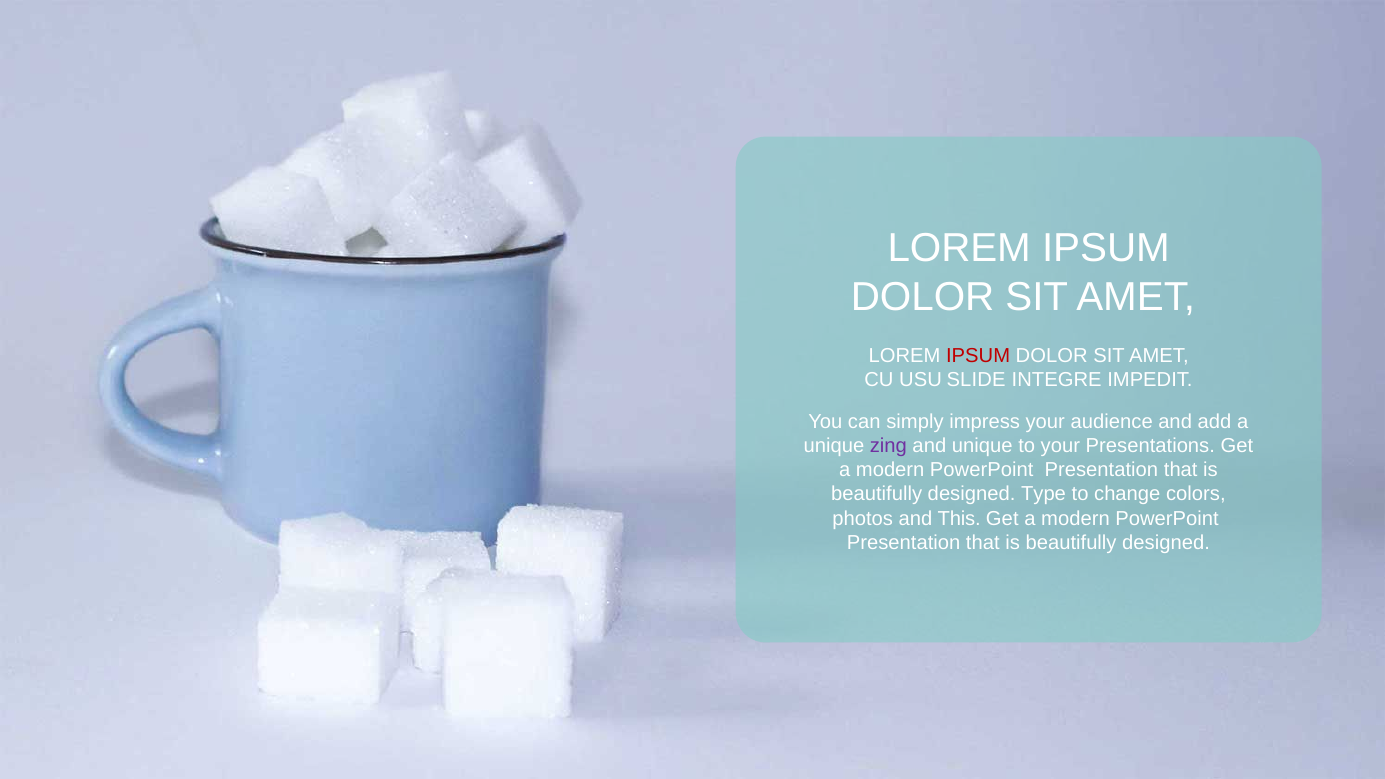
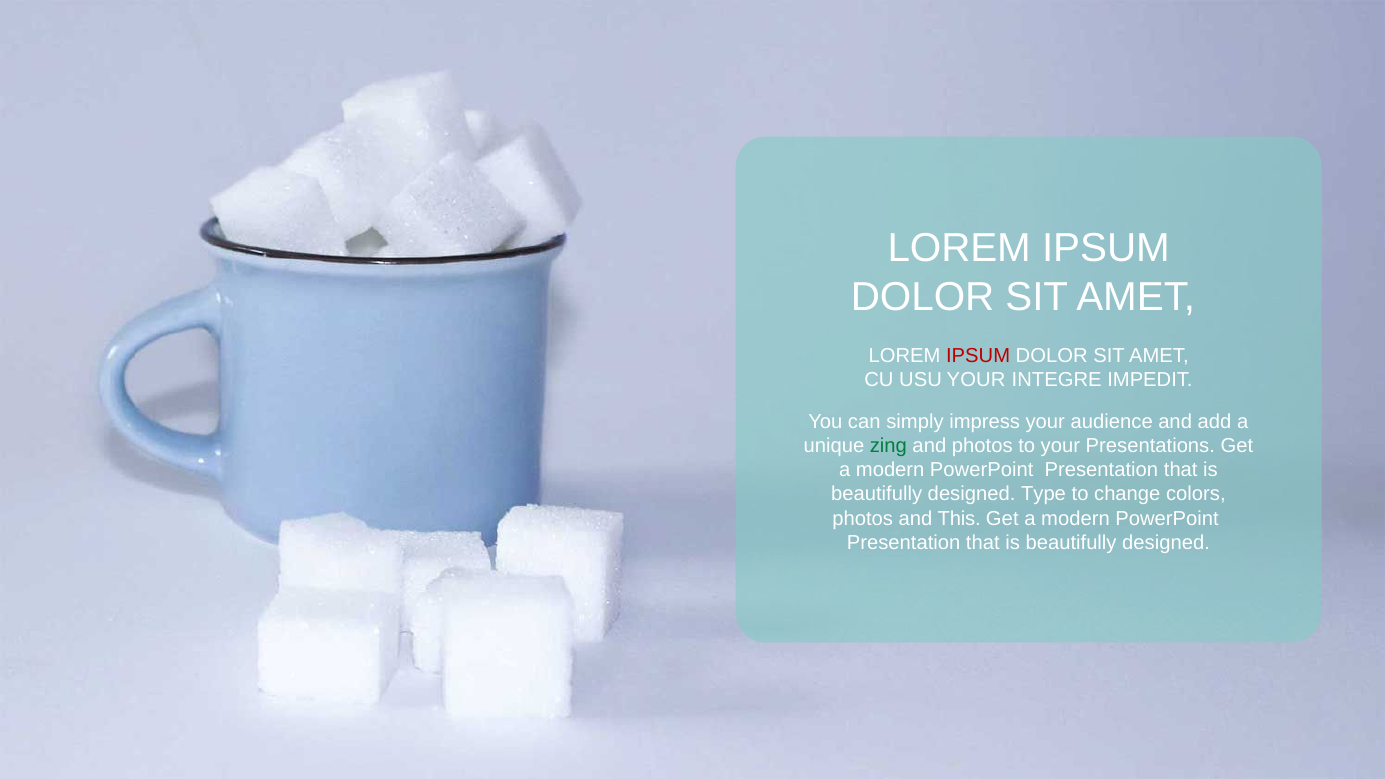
USU SLIDE: SLIDE -> YOUR
zing colour: purple -> green
and unique: unique -> photos
